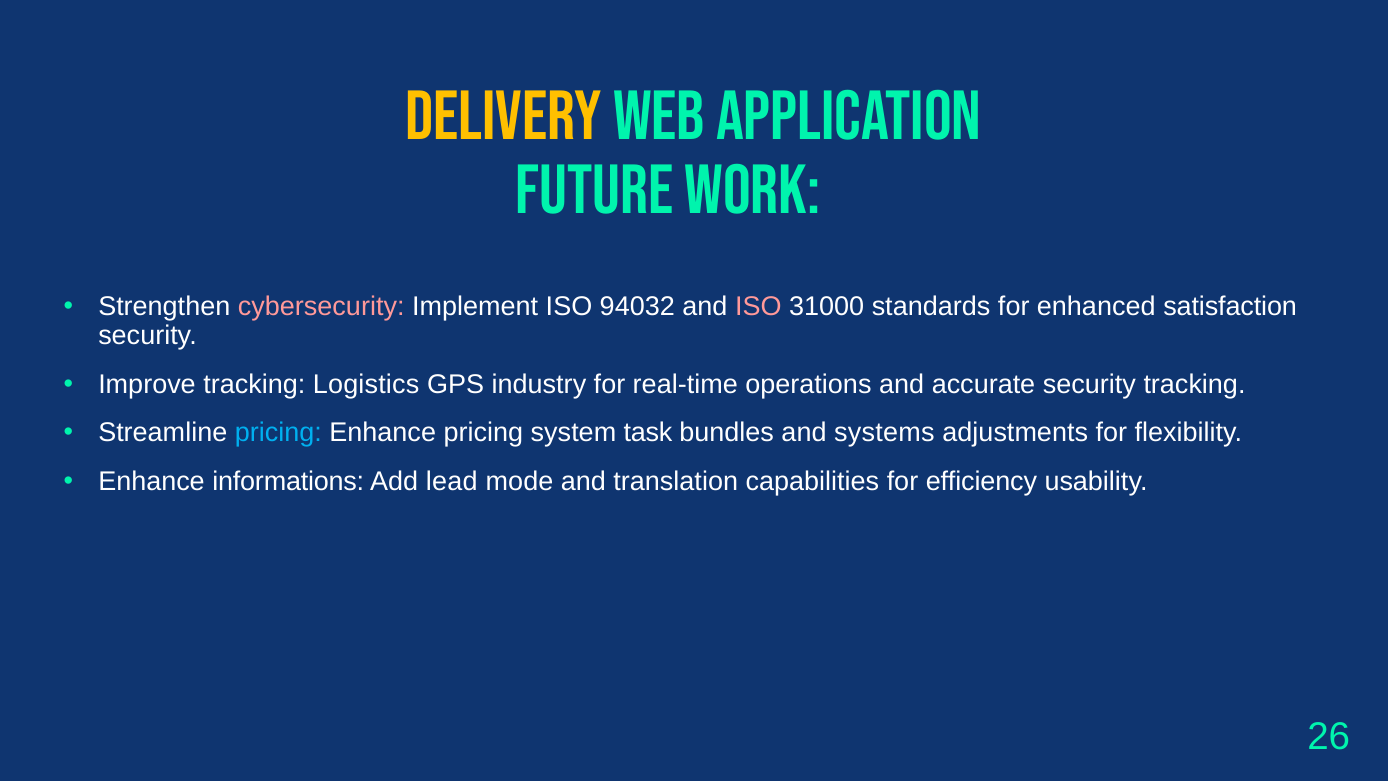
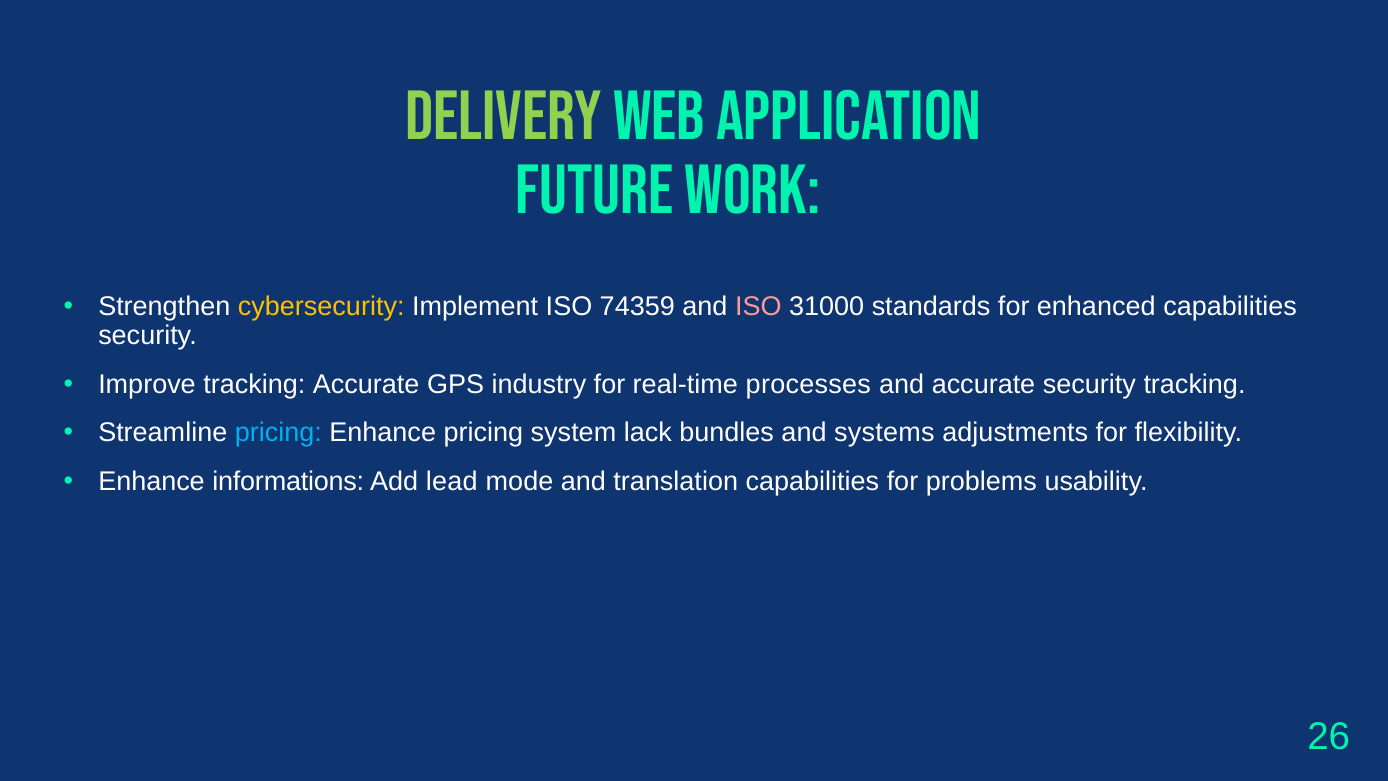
DELIVERY colour: yellow -> light green
cybersecurity colour: pink -> yellow
94032: 94032 -> 74359
enhanced satisfaction: satisfaction -> capabilities
tracking Logistics: Logistics -> Accurate
operations: operations -> processes
task: task -> lack
efficiency: efficiency -> problems
